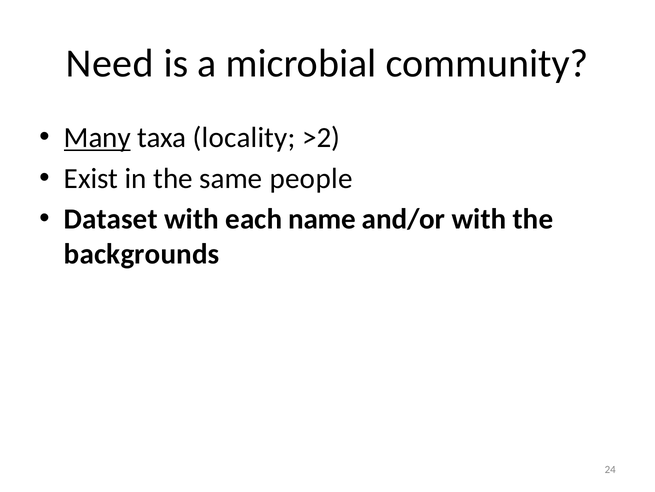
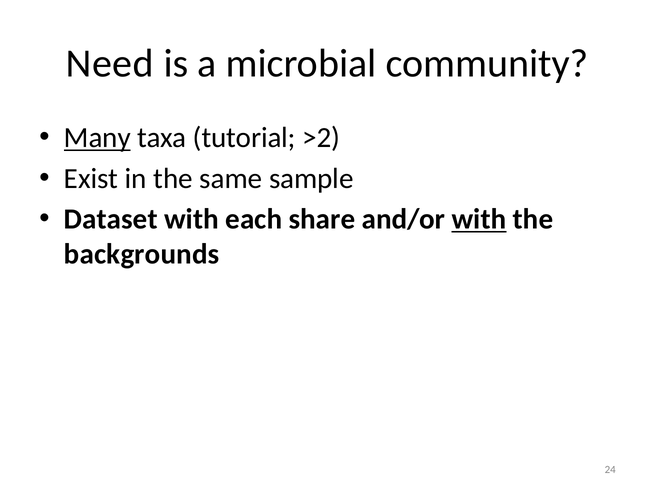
locality: locality -> tutorial
people: people -> sample
name: name -> share
with at (479, 219) underline: none -> present
